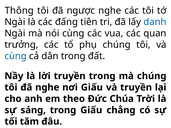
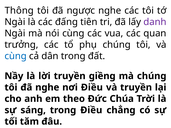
danh colour: blue -> purple
truyền trong: trong -> giềng
nơi Giấu: Giấu -> Điều
trong Giấu: Giấu -> Điều
